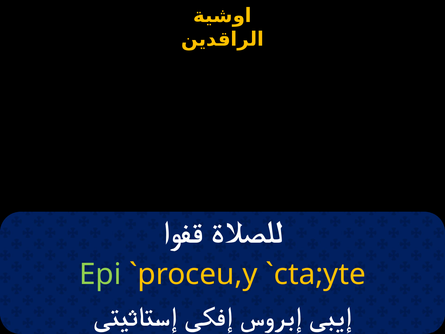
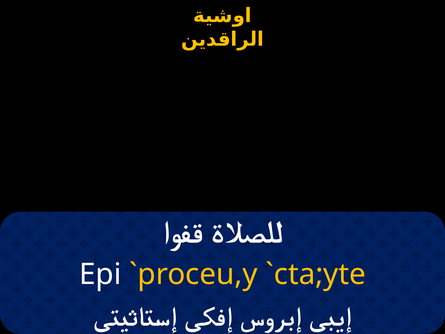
Epi colour: light green -> white
